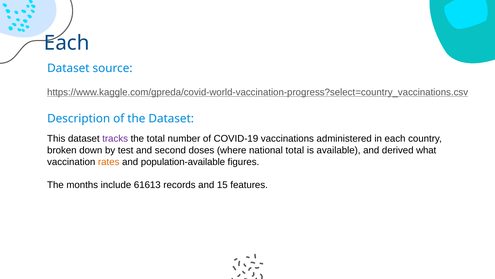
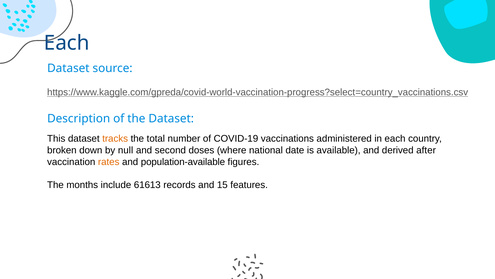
tracks colour: purple -> orange
test: test -> null
national total: total -> date
what: what -> after
